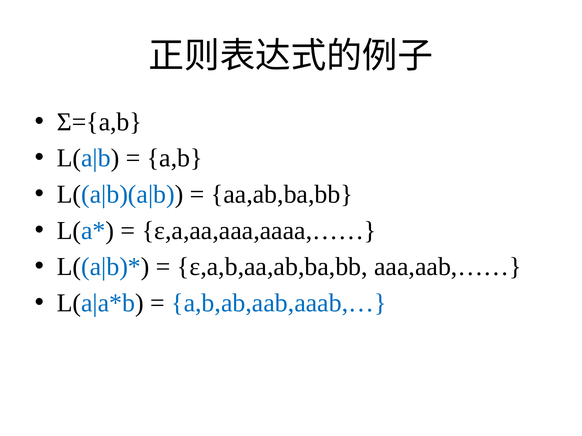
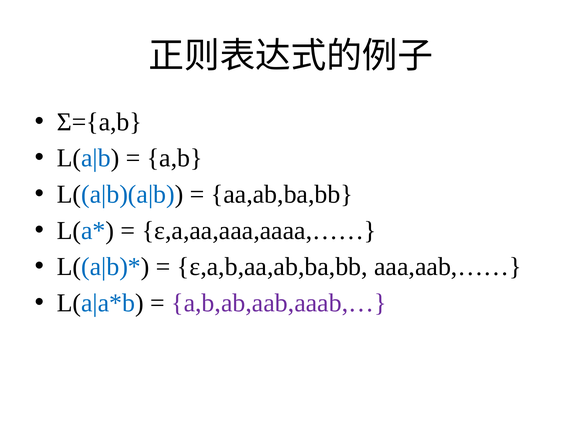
a,b,ab,aab,aaab,… colour: blue -> purple
